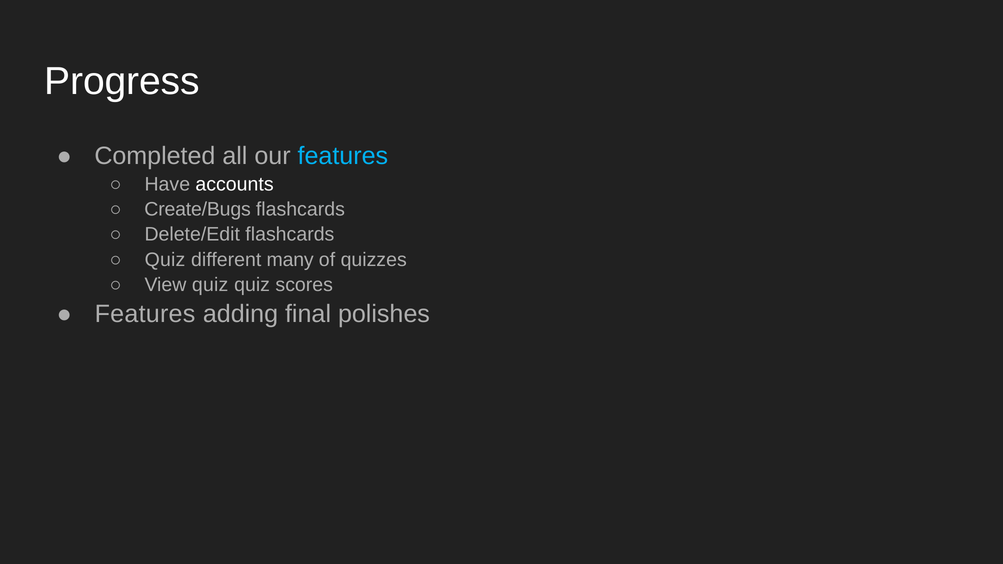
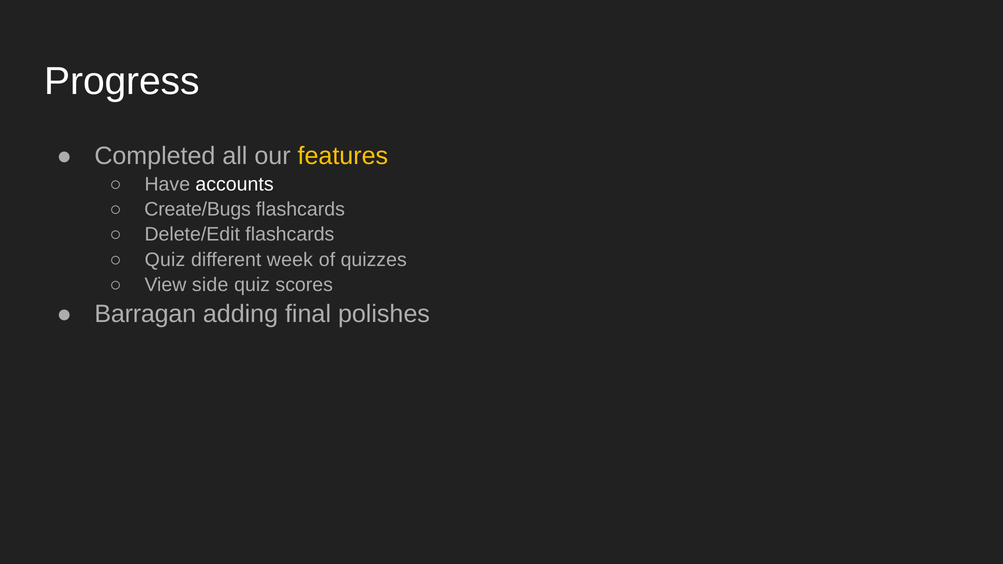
features at (343, 156) colour: light blue -> yellow
many: many -> week
View quiz: quiz -> side
Features at (145, 314): Features -> Barragan
